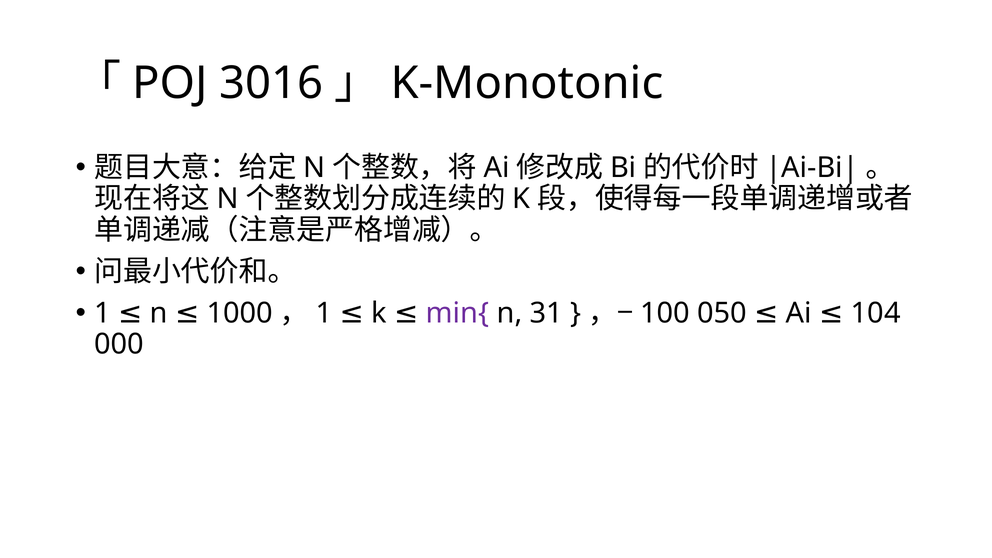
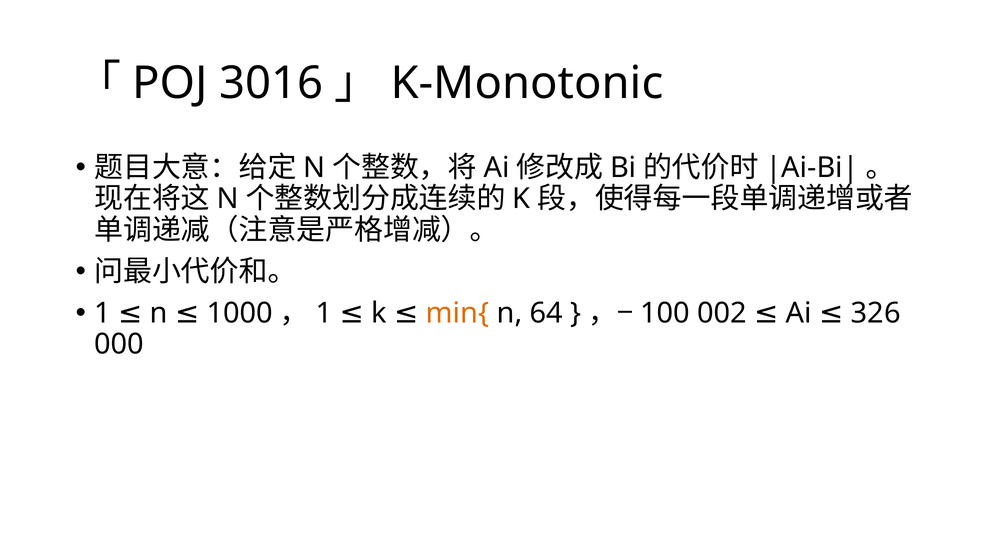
min{ colour: purple -> orange
31: 31 -> 64
050: 050 -> 002
104: 104 -> 326
